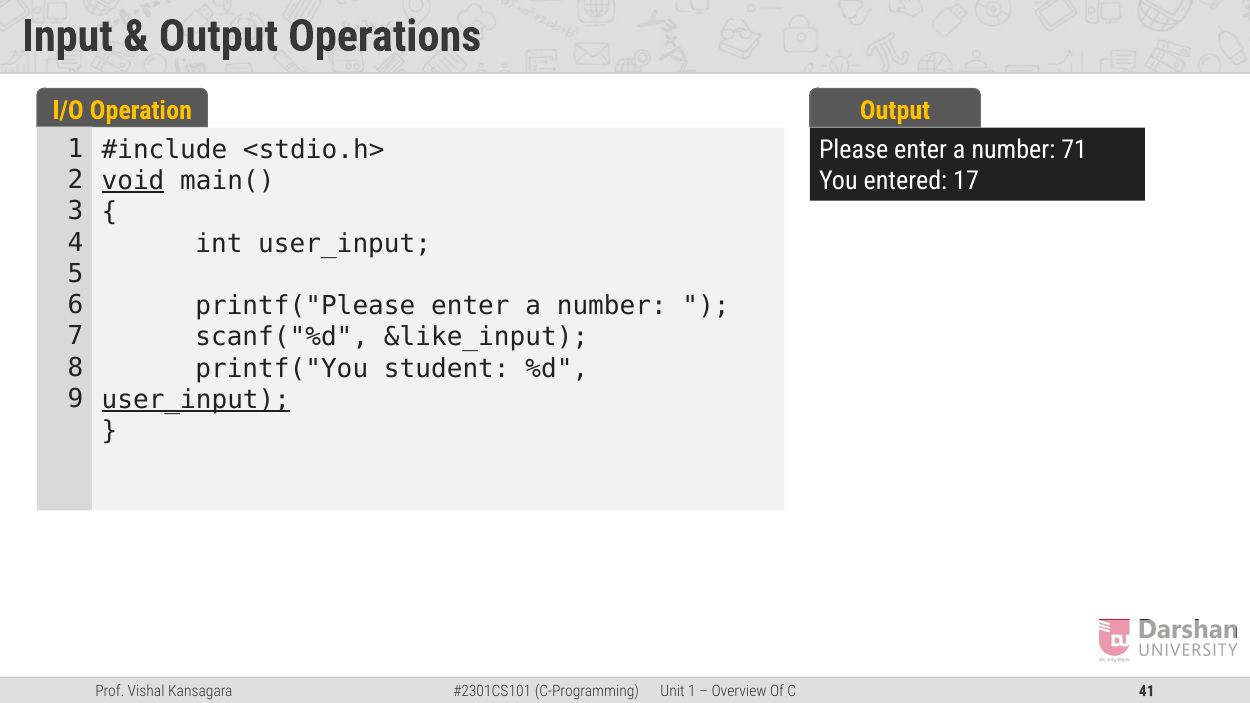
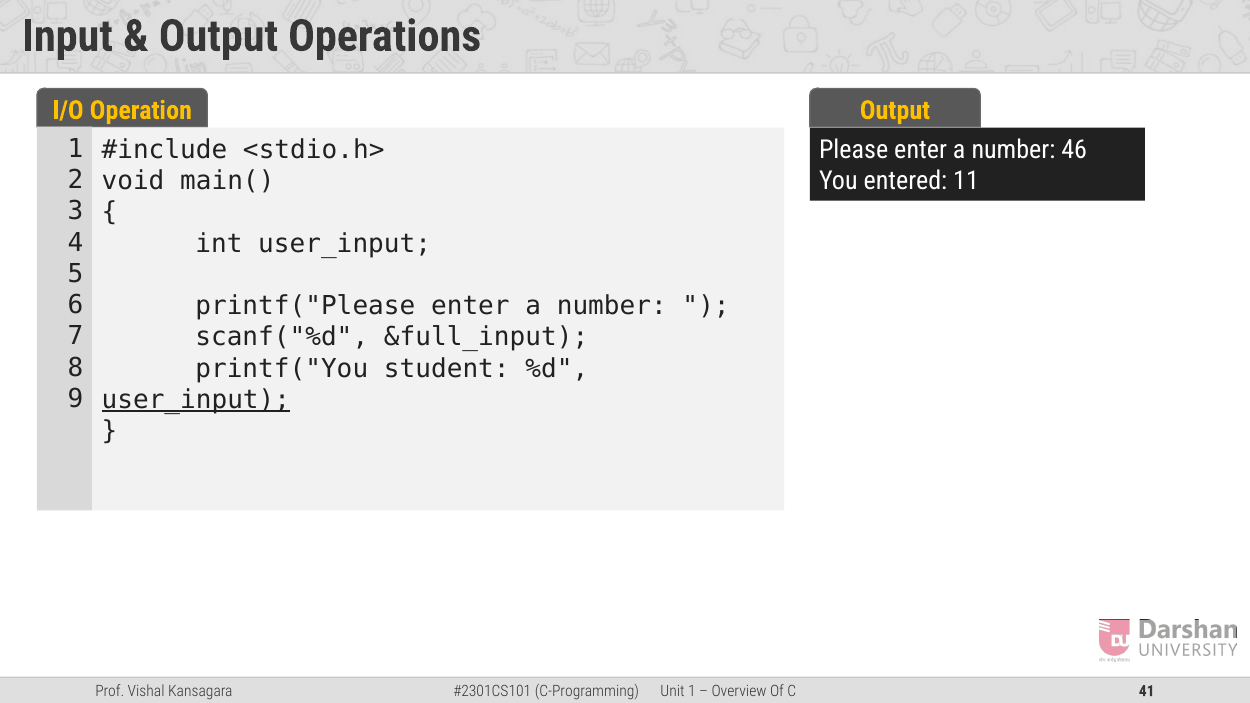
71: 71 -> 46
void underline: present -> none
17: 17 -> 11
&like_input: &like_input -> &full_input
